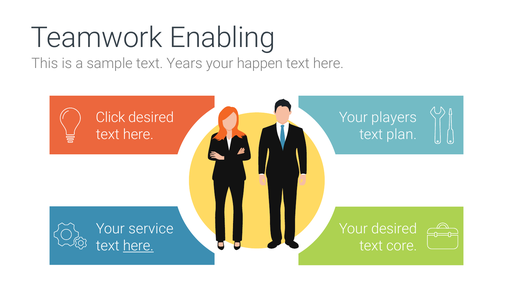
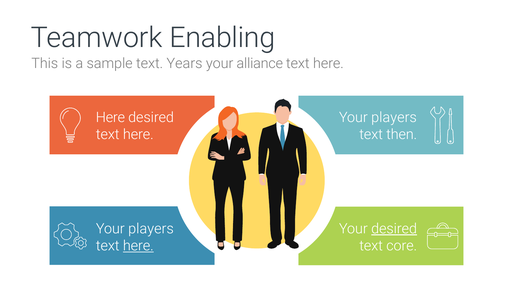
happen: happen -> alliance
Click at (110, 117): Click -> Here
plan: plan -> then
service at (151, 228): service -> players
desired at (394, 228) underline: none -> present
